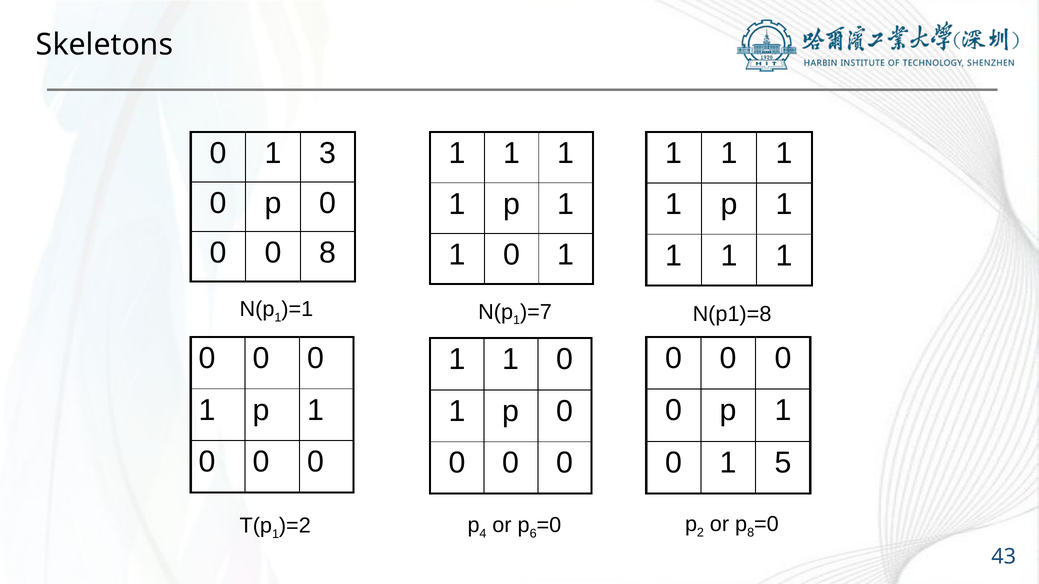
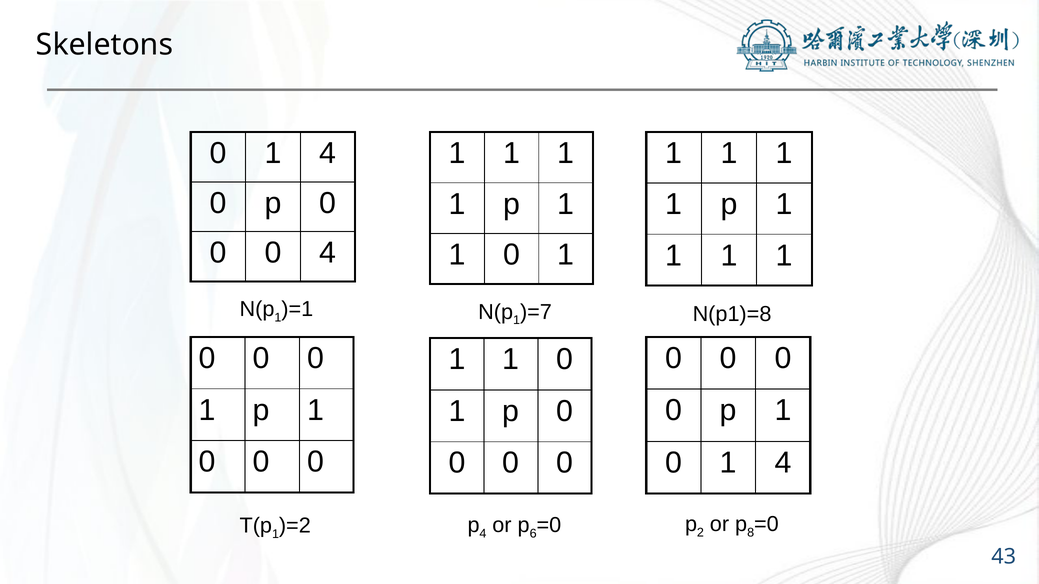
3 at (328, 153): 3 -> 4
0 8: 8 -> 4
5 at (783, 463): 5 -> 4
